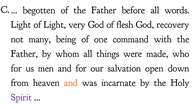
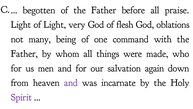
words: words -> praise
recovery: recovery -> oblations
open: open -> again
and at (71, 82) colour: orange -> purple
